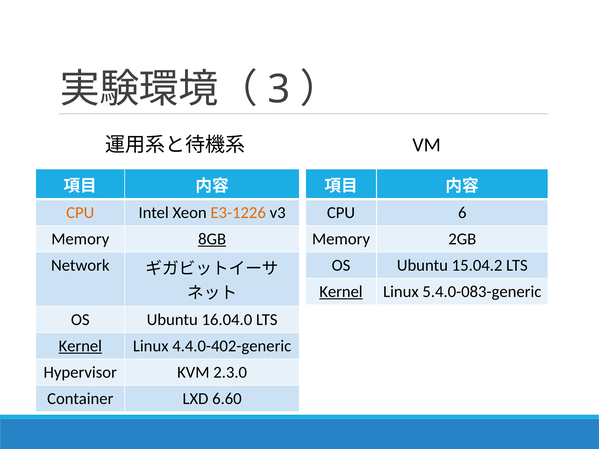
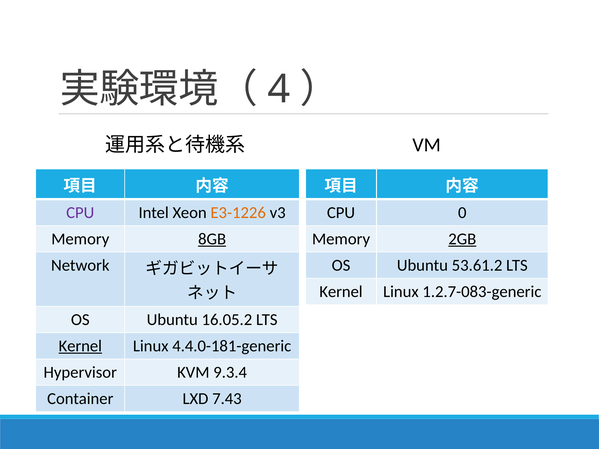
3: 3 -> 4
CPU at (80, 213) colour: orange -> purple
6: 6 -> 0
2GB underline: none -> present
15.04.2: 15.04.2 -> 53.61.2
Kernel at (341, 292) underline: present -> none
5.4.0-083-generic: 5.4.0-083-generic -> 1.2.7-083-generic
16.04.0: 16.04.0 -> 16.05.2
4.4.0-402-generic: 4.4.0-402-generic -> 4.4.0-181-generic
2.3.0: 2.3.0 -> 9.3.4
6.60: 6.60 -> 7.43
